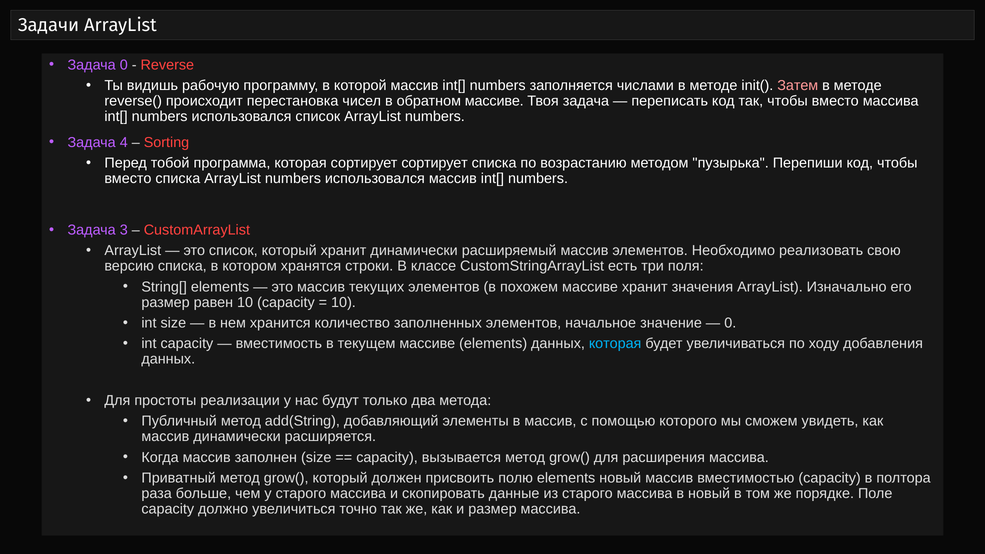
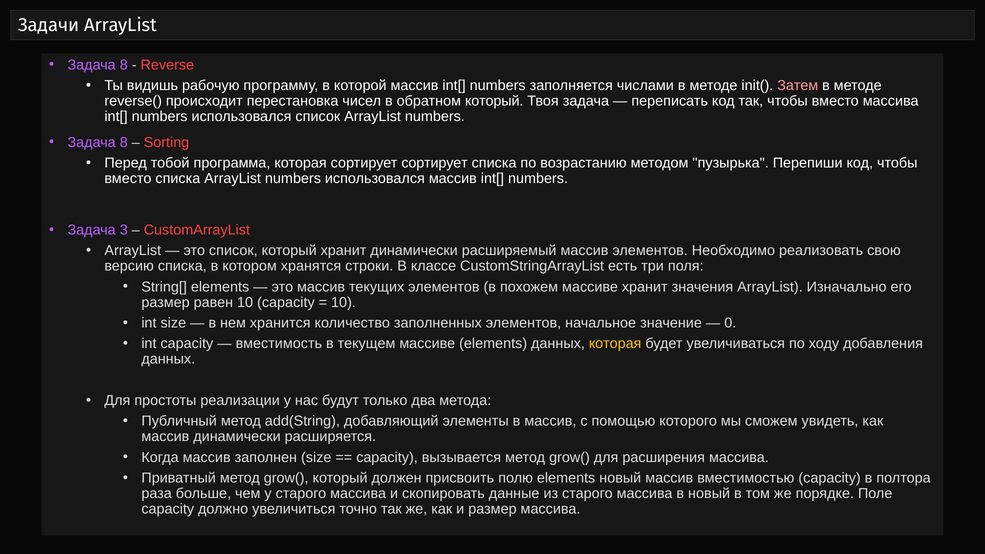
0 at (124, 65): 0 -> 8
обратном массиве: массиве -> который
4 at (124, 142): 4 -> 8
которая at (615, 344) colour: light blue -> yellow
